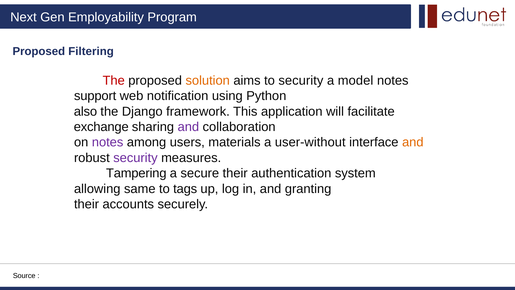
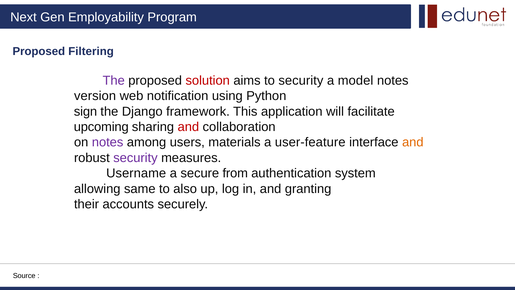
The at (114, 80) colour: red -> purple
solution colour: orange -> red
support: support -> version
also: also -> sign
exchange: exchange -> upcoming
and at (188, 127) colour: purple -> red
user-without: user-without -> user-feature
Tampering: Tampering -> Username
secure their: their -> from
tags: tags -> also
